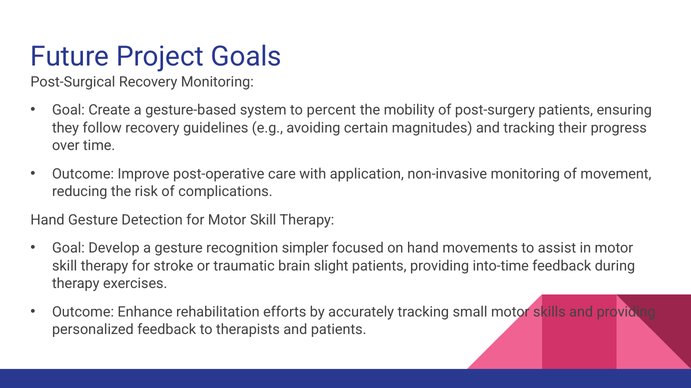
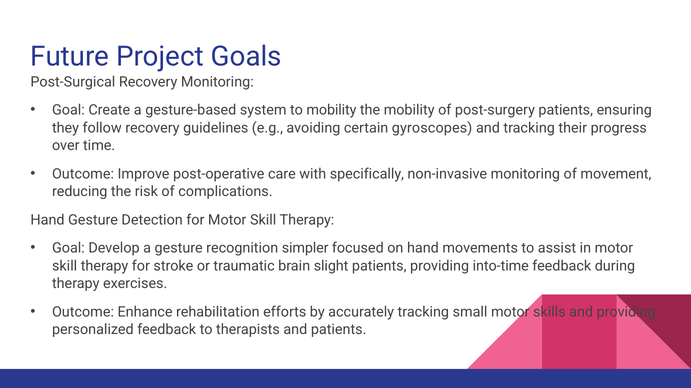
to percent: percent -> mobility
magnitudes: magnitudes -> gyroscopes
application: application -> specifically
